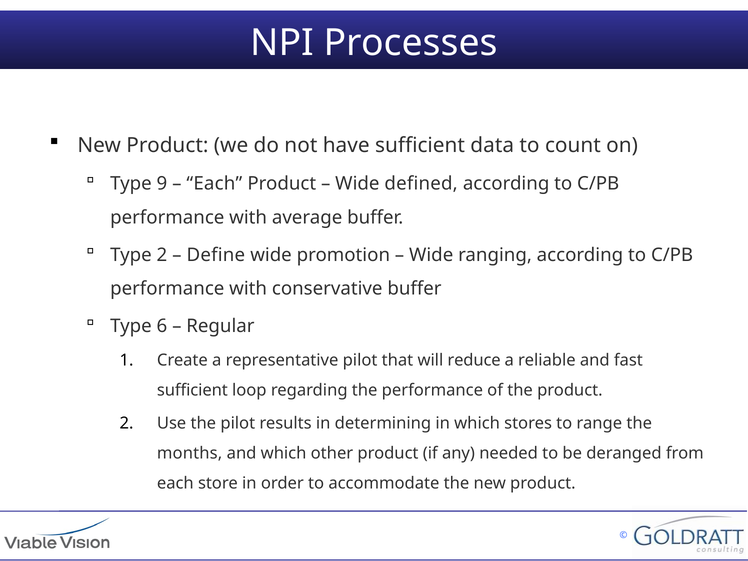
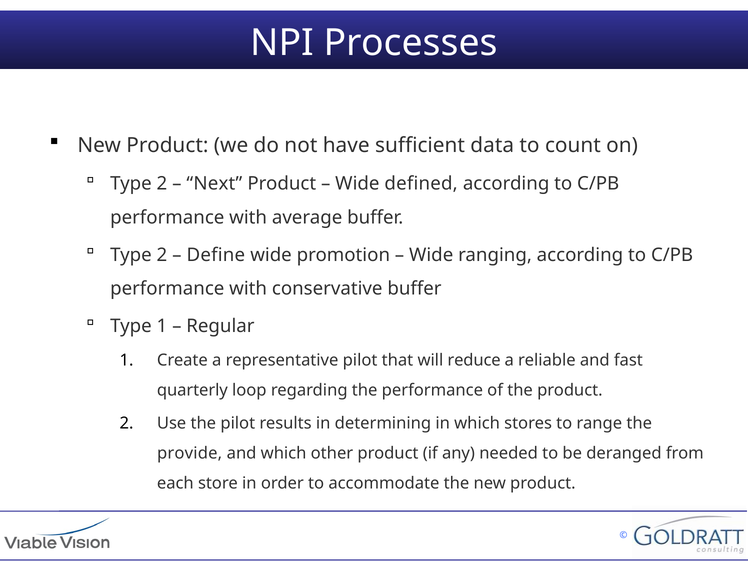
9 at (162, 184): 9 -> 2
Each at (214, 184): Each -> Next
Type 6: 6 -> 1
sufficient at (192, 390): sufficient -> quarterly
months: months -> provide
